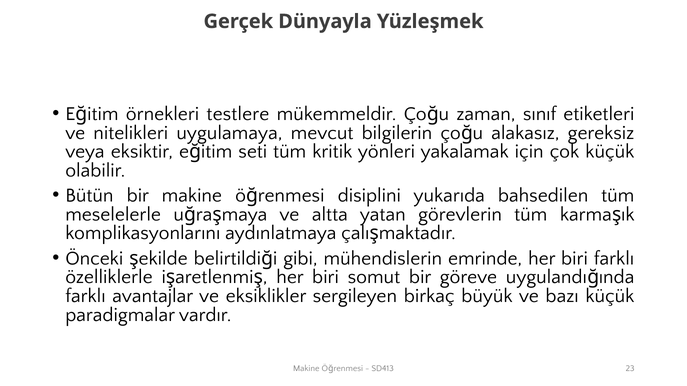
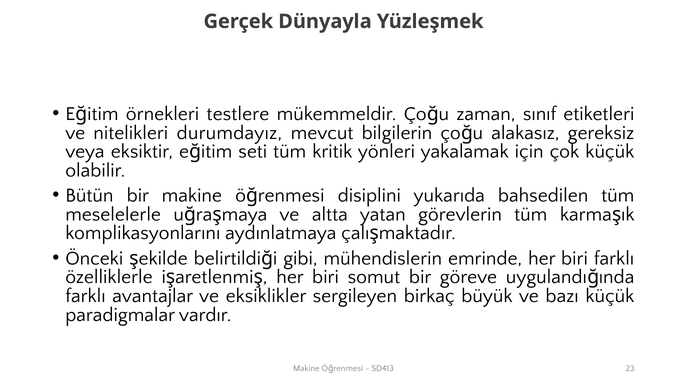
uygulamaya: uygulamaya -> durumdayız
